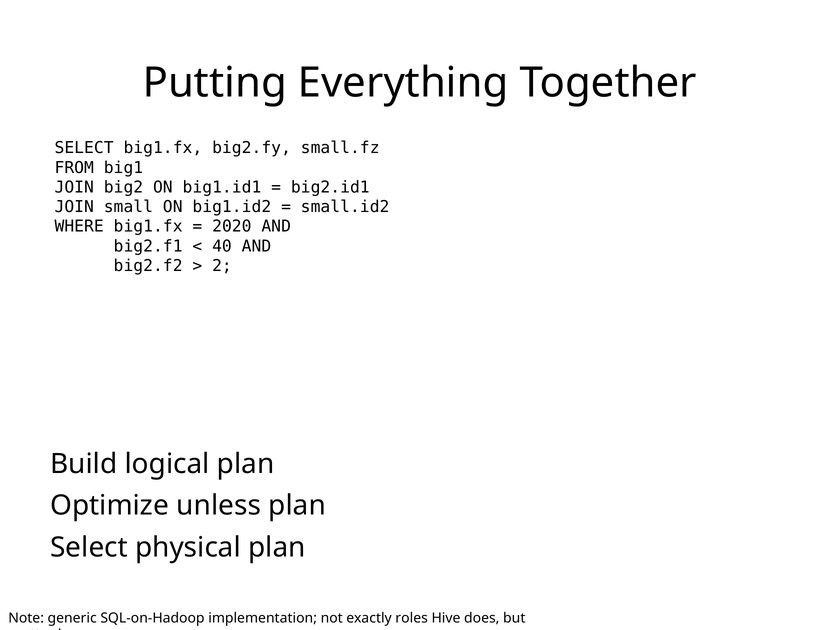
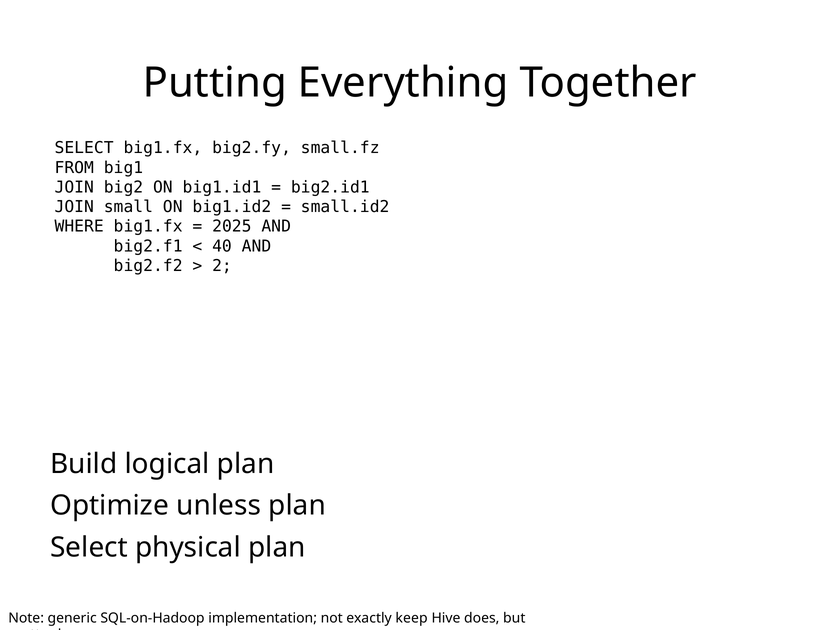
2020: 2020 -> 2025
roles: roles -> keep
